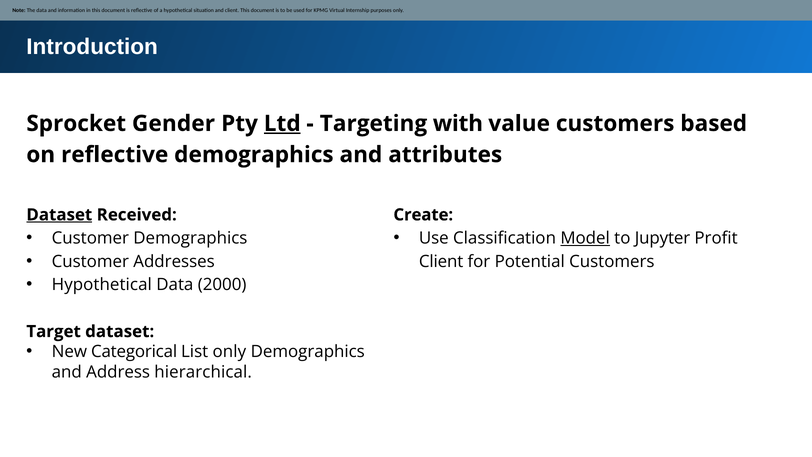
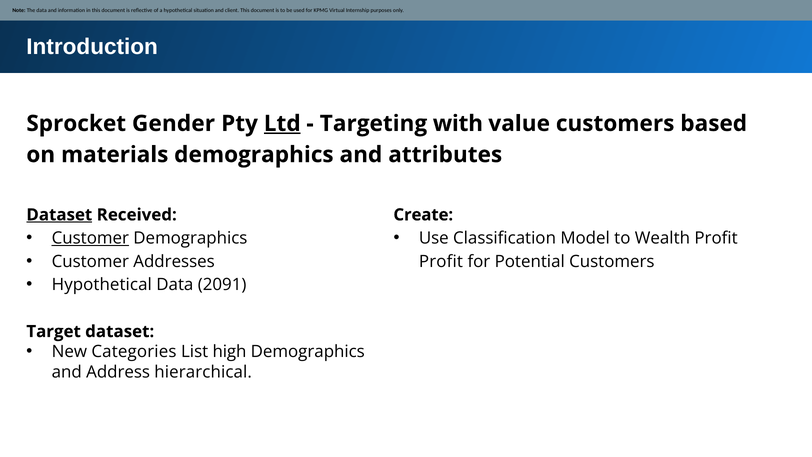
on reflective: reflective -> materials
Customer at (90, 238) underline: none -> present
Model underline: present -> none
Jupyter: Jupyter -> Wealth
Client at (441, 261): Client -> Profit
2000: 2000 -> 2091
Categorical: Categorical -> Categories
List only: only -> high
